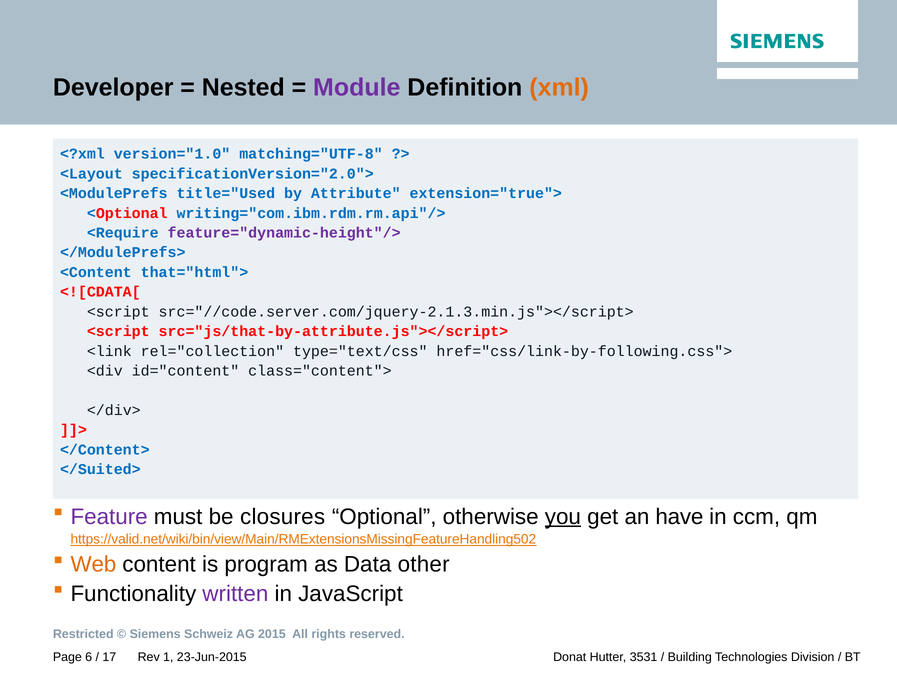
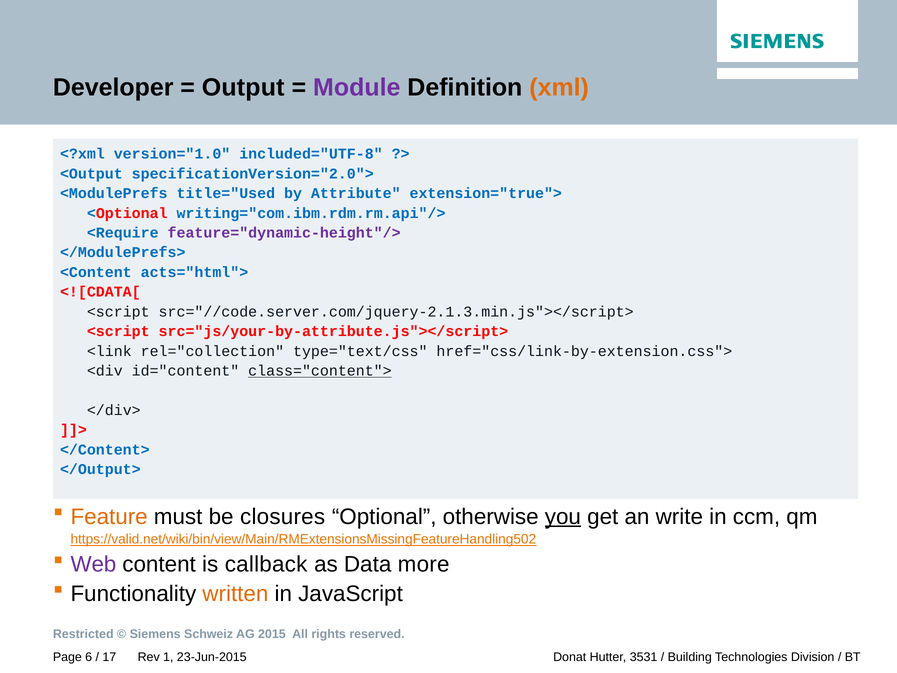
Nested: Nested -> Output
matching="UTF-8: matching="UTF-8 -> included="UTF-8
<Layout: <Layout -> <Output
that="html">: that="html"> -> acts="html">
src="js/that-by-attribute.js"></script>: src="js/that-by-attribute.js"></script> -> src="js/your-by-attribute.js"></script>
href="css/link-by-following.css">: href="css/link-by-following.css"> -> href="css/link-by-extension.css">
class="content"> underline: none -> present
</Suited>: </Suited> -> </Output>
Feature colour: purple -> orange
have: have -> write
Web colour: orange -> purple
program: program -> callback
other: other -> more
written colour: purple -> orange
